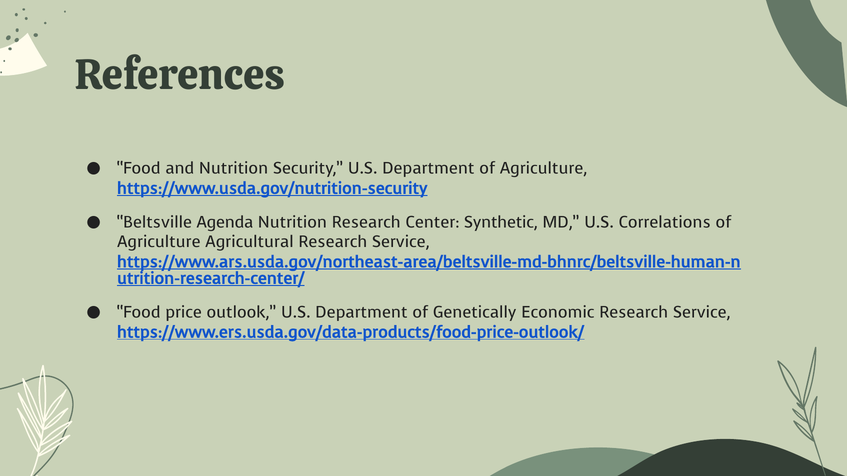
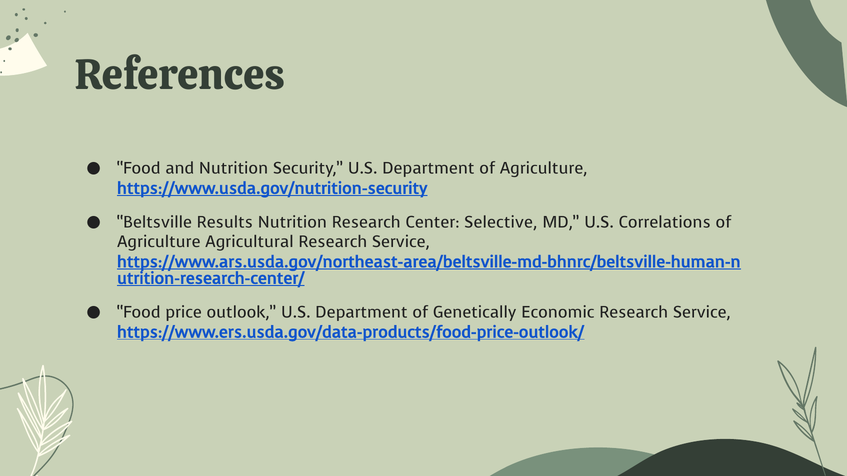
Agenda: Agenda -> Results
Synthetic: Synthetic -> Selective
